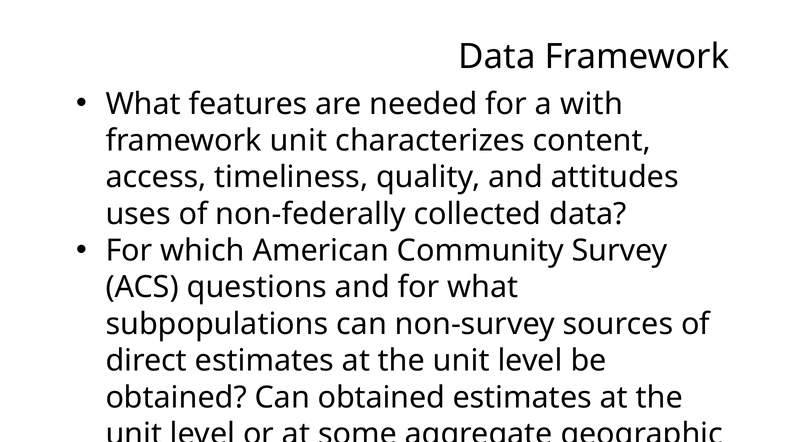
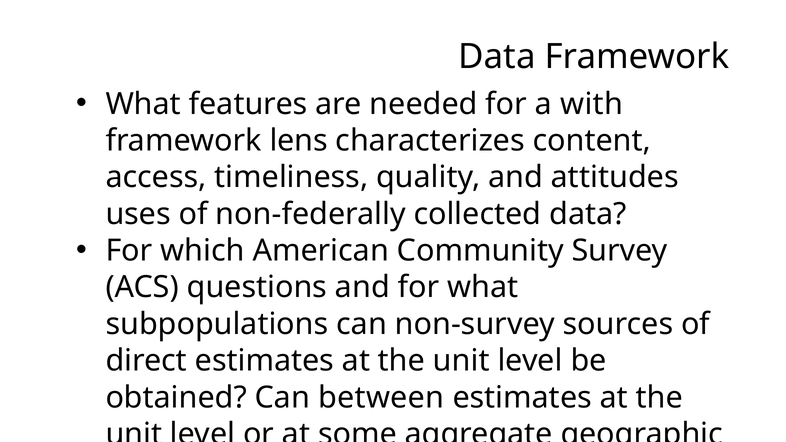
framework unit: unit -> lens
Can obtained: obtained -> between
